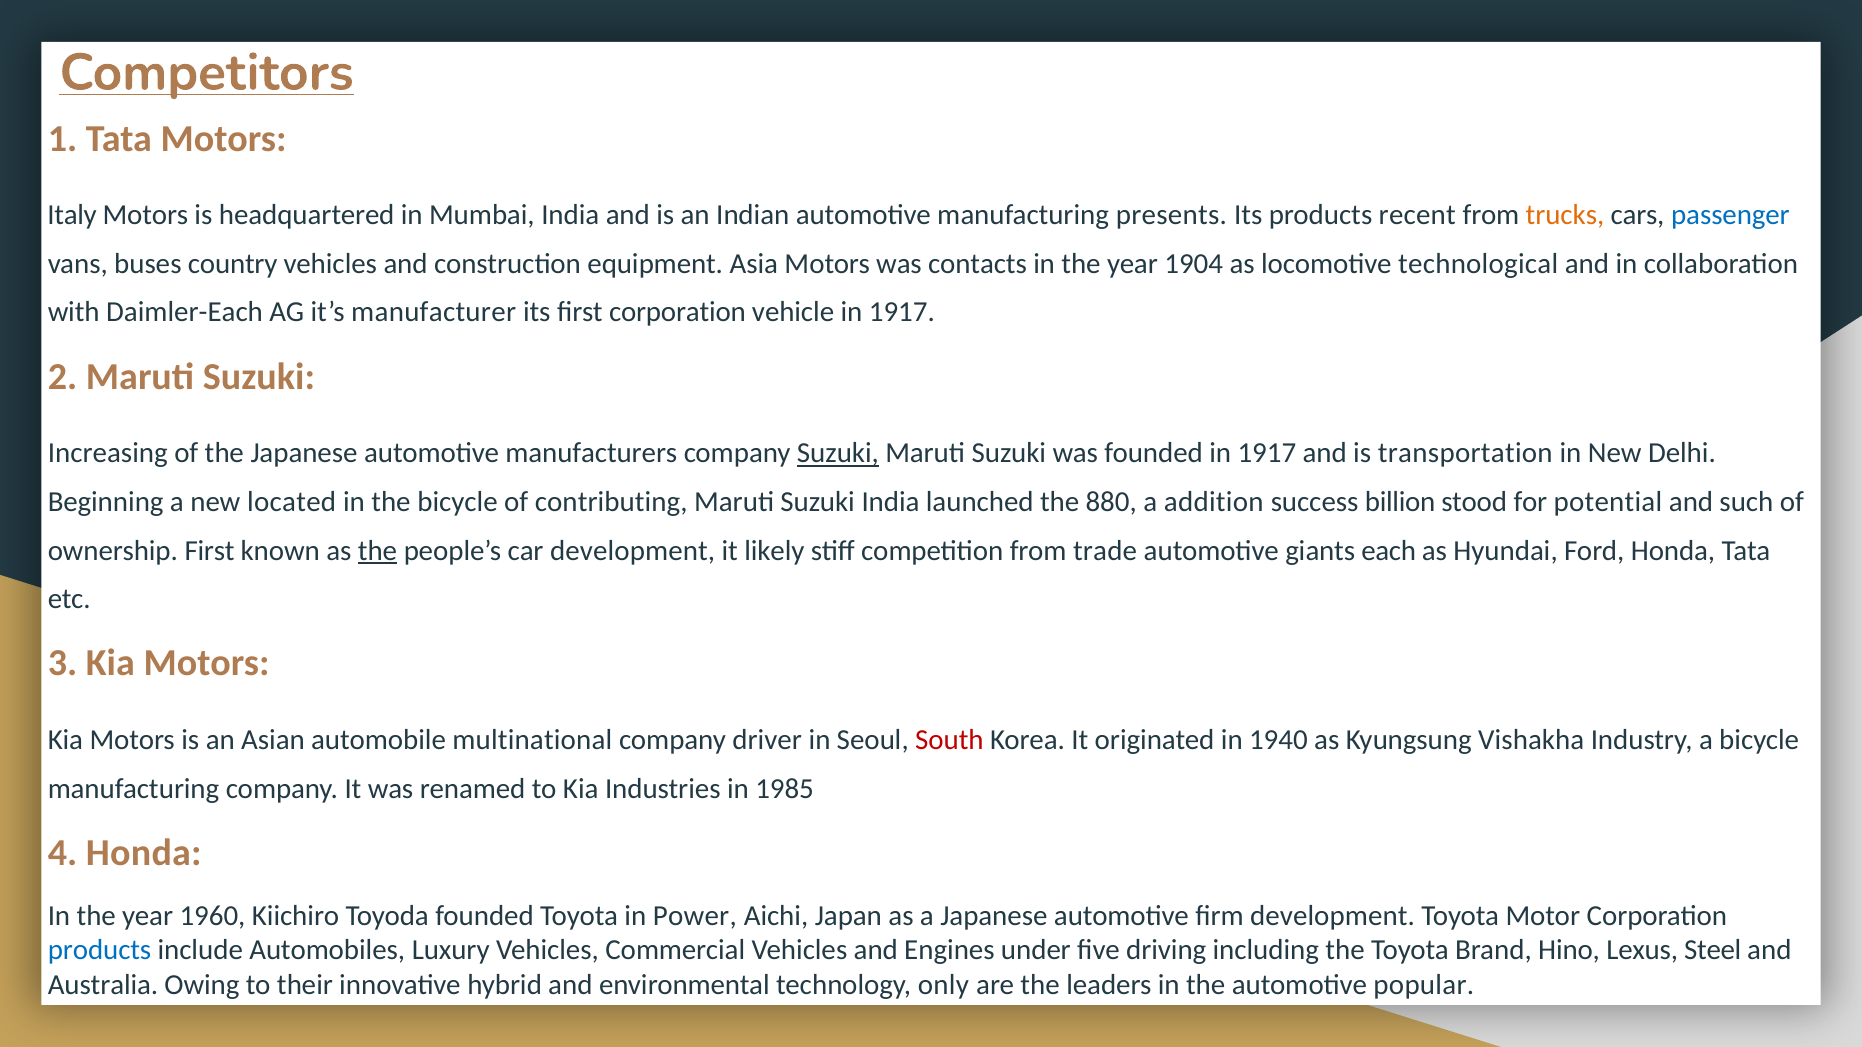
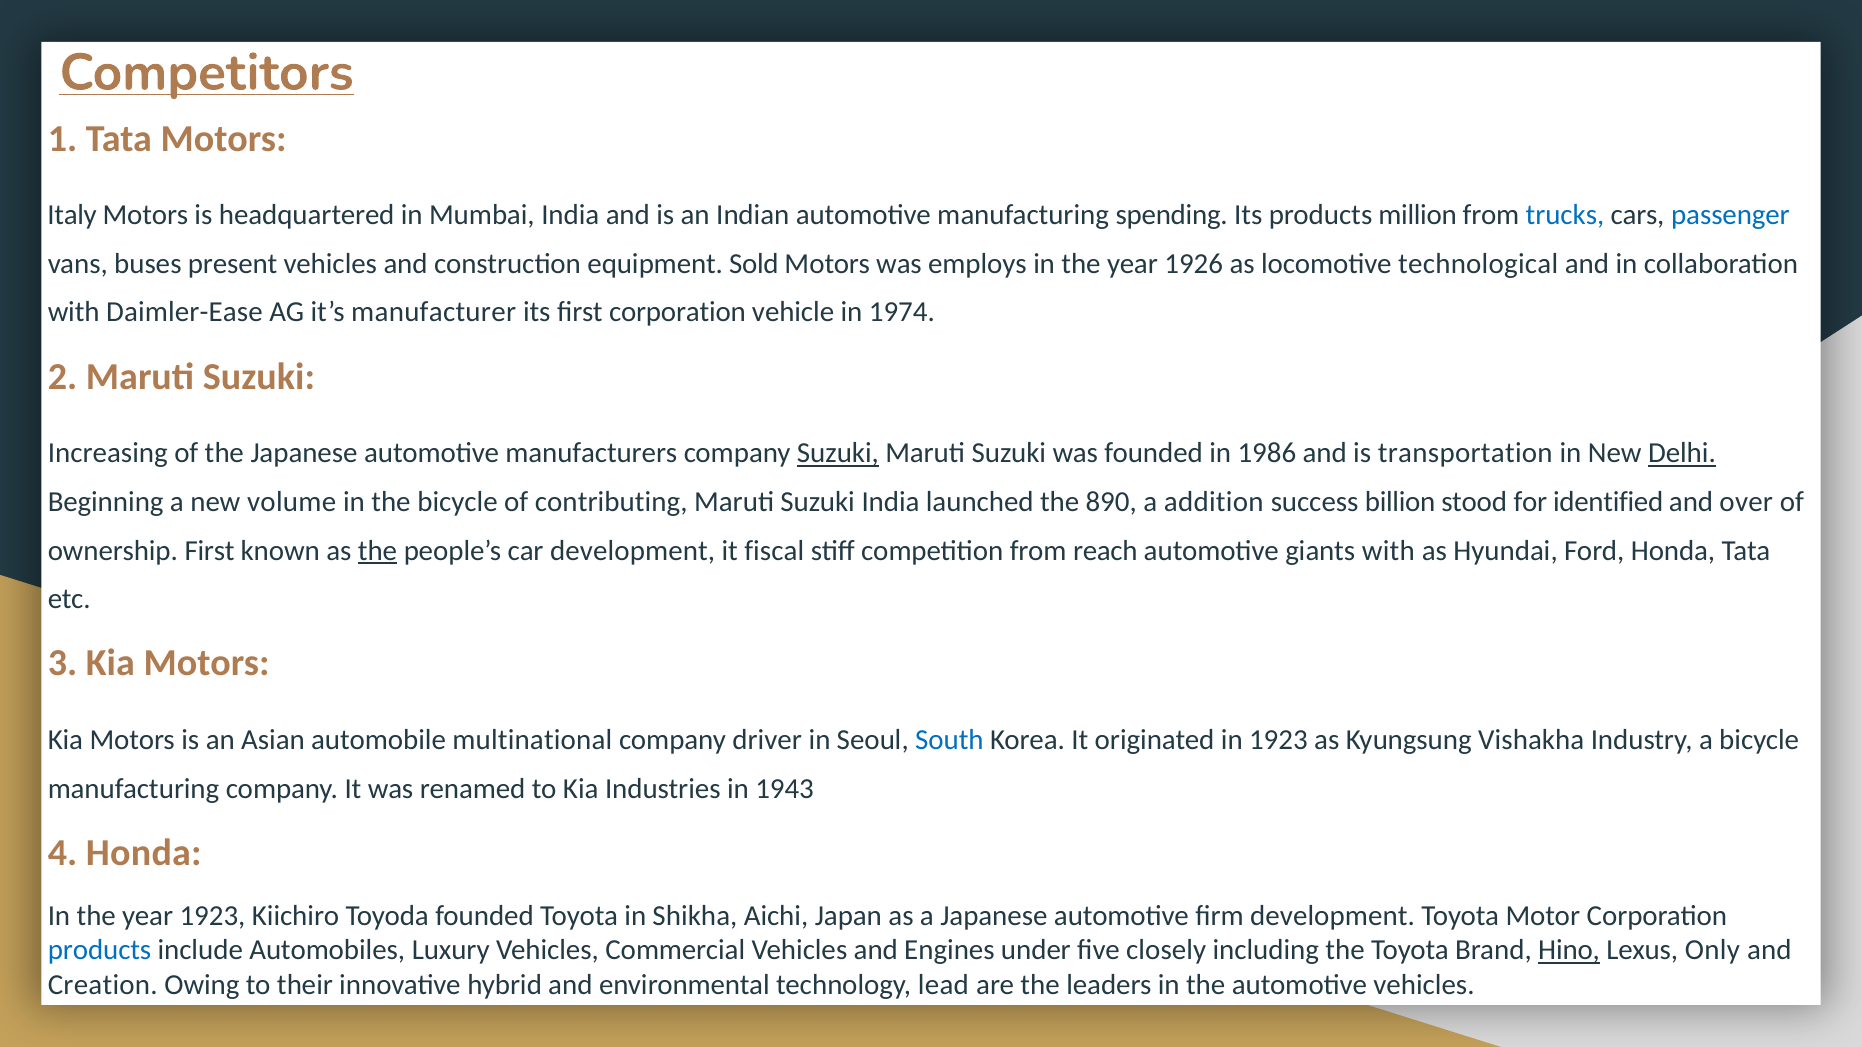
presents: presents -> spending
recent: recent -> million
trucks colour: orange -> blue
country: country -> present
Asia: Asia -> Sold
contacts: contacts -> employs
1904: 1904 -> 1926
Daimler-Each: Daimler-Each -> Daimler-Ease
vehicle in 1917: 1917 -> 1974
founded in 1917: 1917 -> 1986
Delhi underline: none -> present
located: located -> volume
880: 880 -> 890
potential: potential -> identified
such: such -> over
likely: likely -> fiscal
trade: trade -> reach
giants each: each -> with
South colour: red -> blue
in 1940: 1940 -> 1923
1985: 1985 -> 1943
year 1960: 1960 -> 1923
Power: Power -> Shikha
driving: driving -> closely
Hino underline: none -> present
Steel: Steel -> Only
Australia: Australia -> Creation
only: only -> lead
automotive popular: popular -> vehicles
